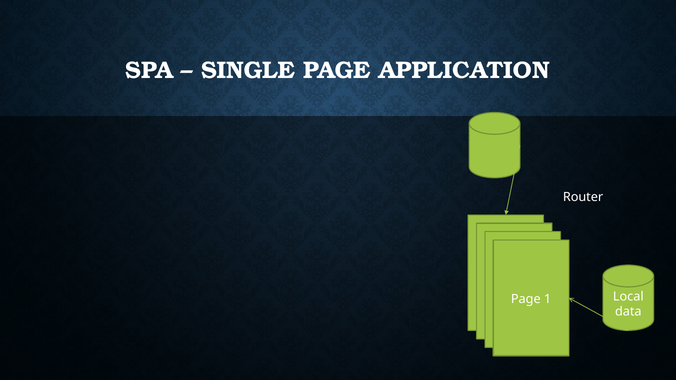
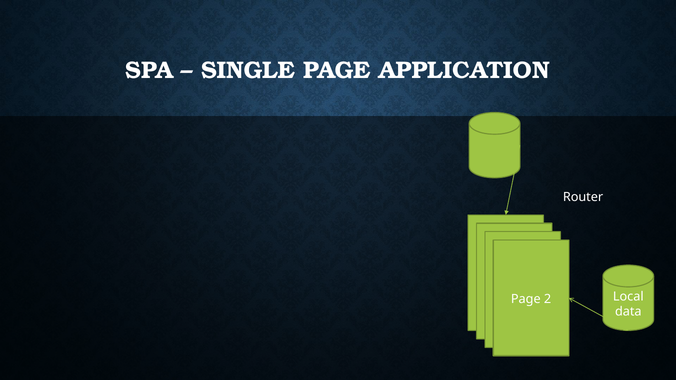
1 at (548, 299): 1 -> 2
